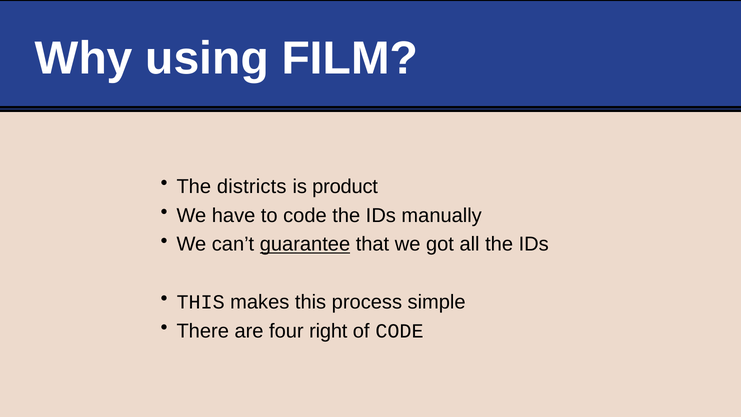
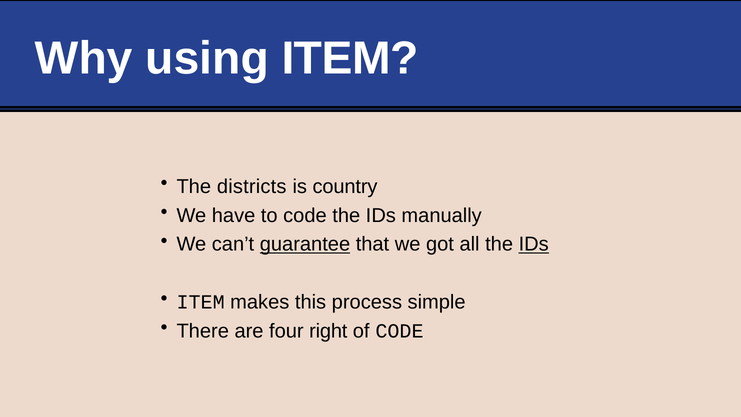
using FILM: FILM -> ITEM
product: product -> country
IDs at (534, 244) underline: none -> present
THIS at (201, 302): THIS -> ITEM
